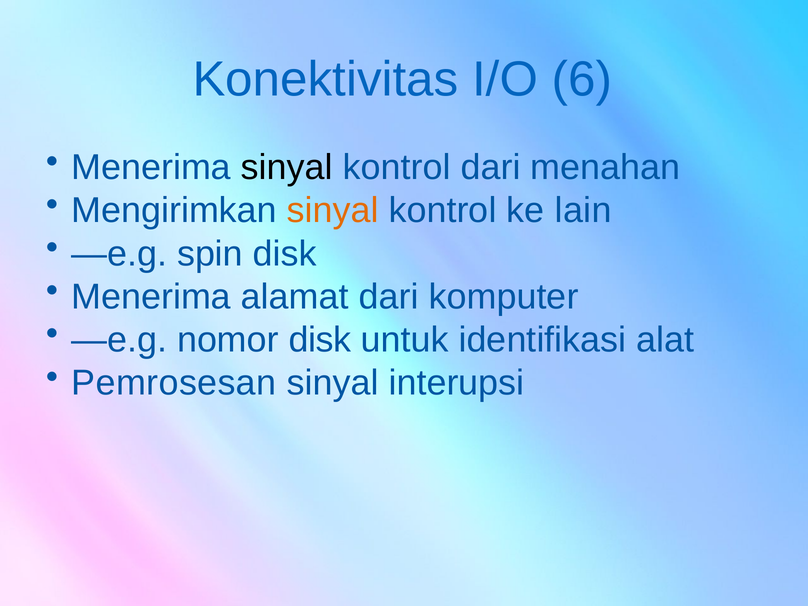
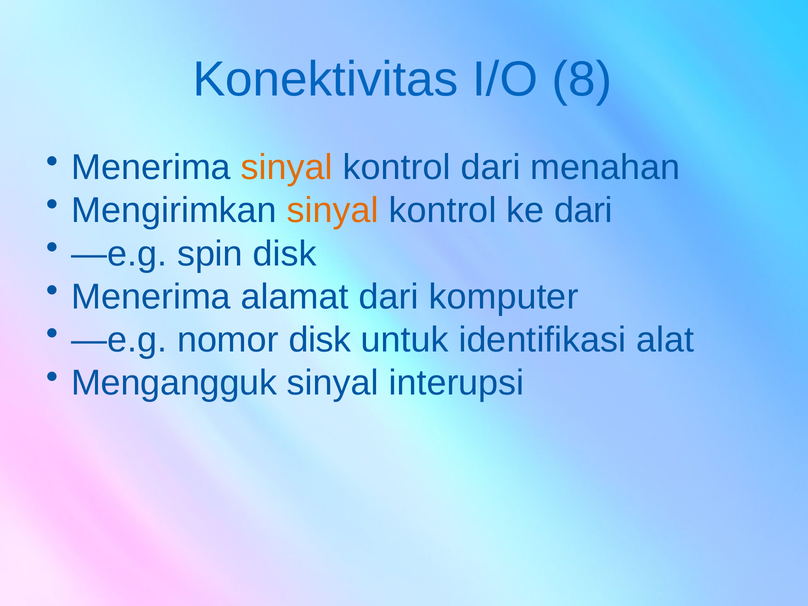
6: 6 -> 8
sinyal at (287, 167) colour: black -> orange
ke lain: lain -> dari
Pemrosesan: Pemrosesan -> Mengangguk
